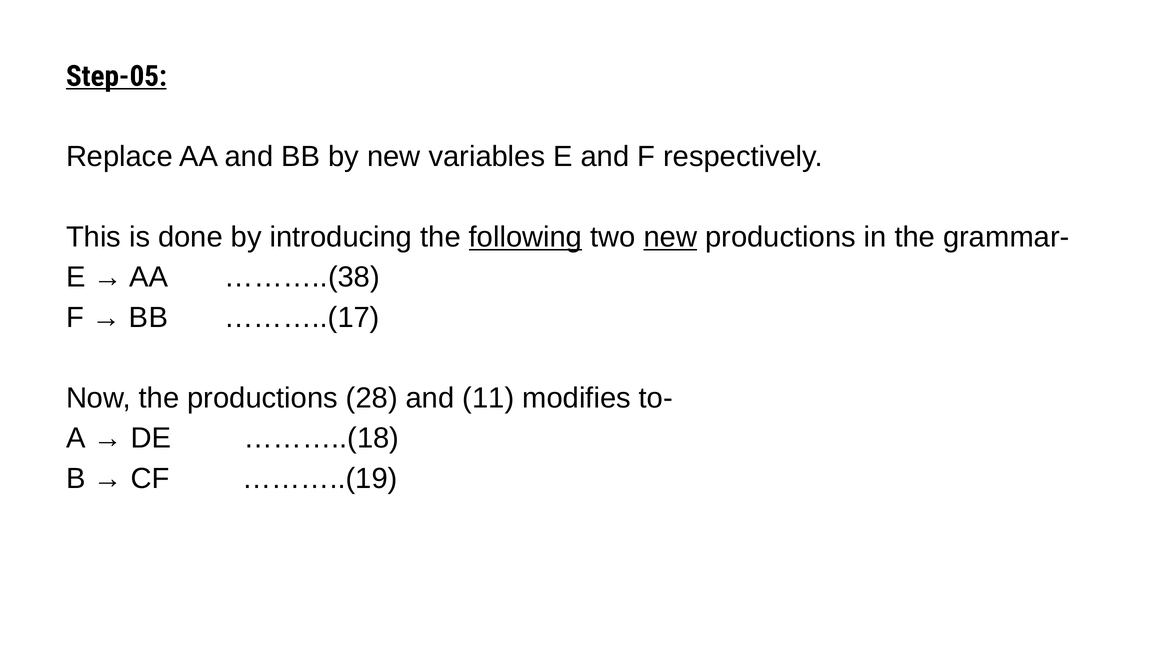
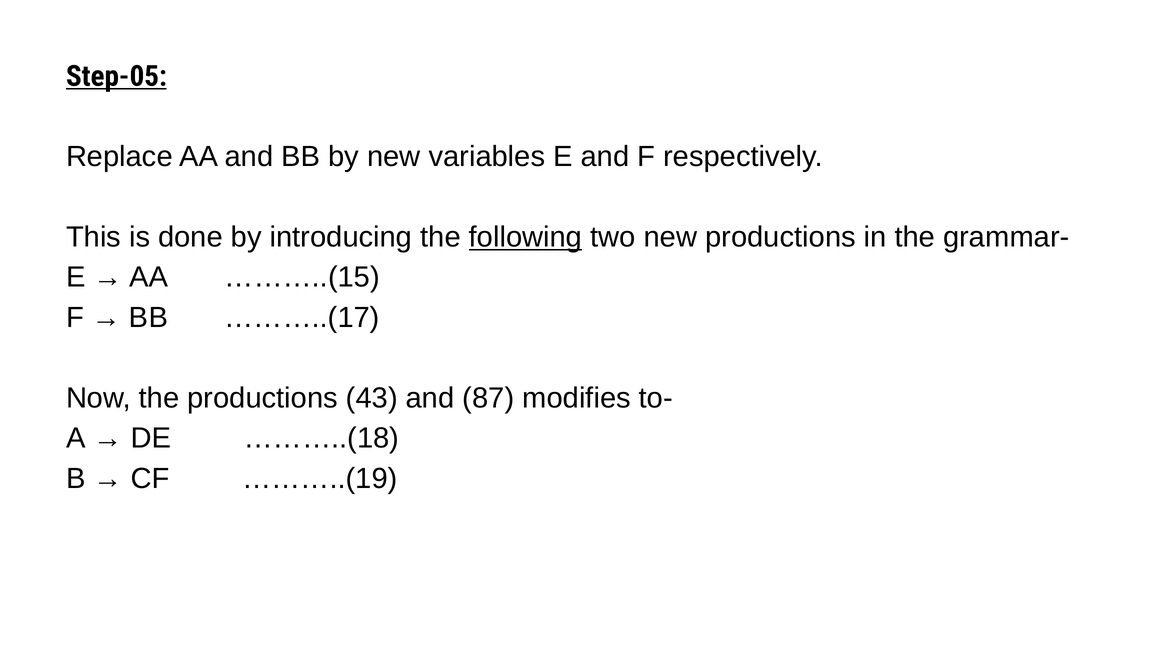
new at (670, 237) underline: present -> none
………..(38: ………..(38 -> ………..(15
28: 28 -> 43
11: 11 -> 87
